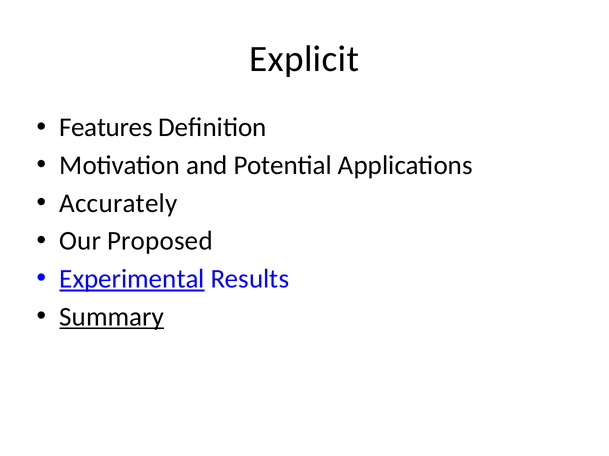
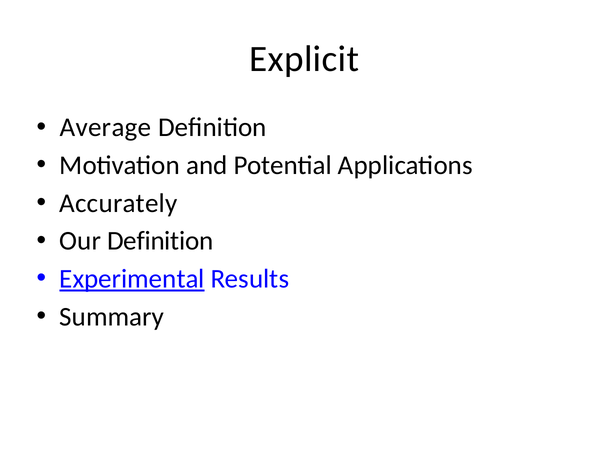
Features: Features -> Average
Our Proposed: Proposed -> Definition
Summary underline: present -> none
